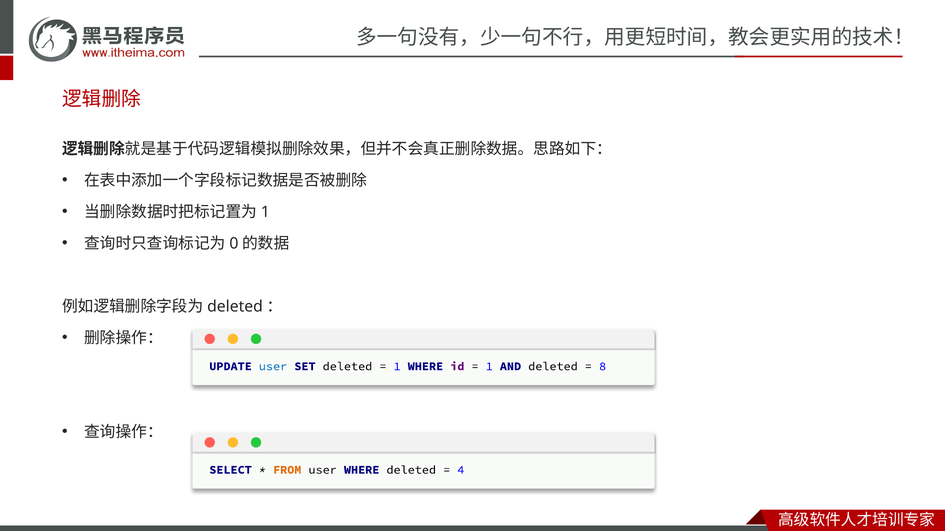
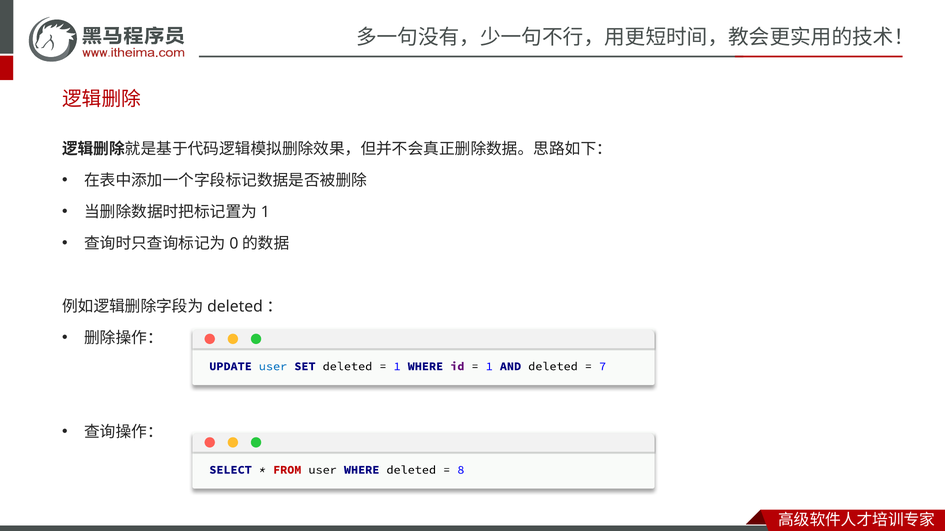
8: 8 -> 7
FROM colour: orange -> red
4: 4 -> 8
